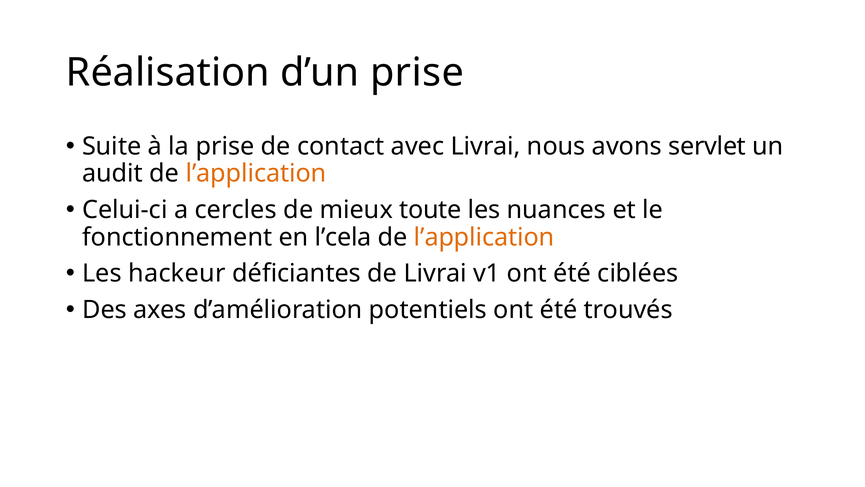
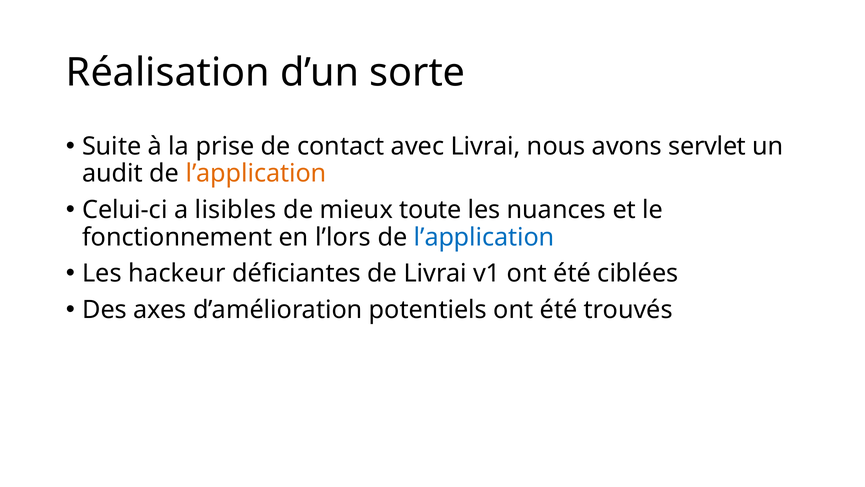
d’un prise: prise -> sorte
cercles: cercles -> lisibles
l’cela: l’cela -> l’lors
l’application at (484, 237) colour: orange -> blue
